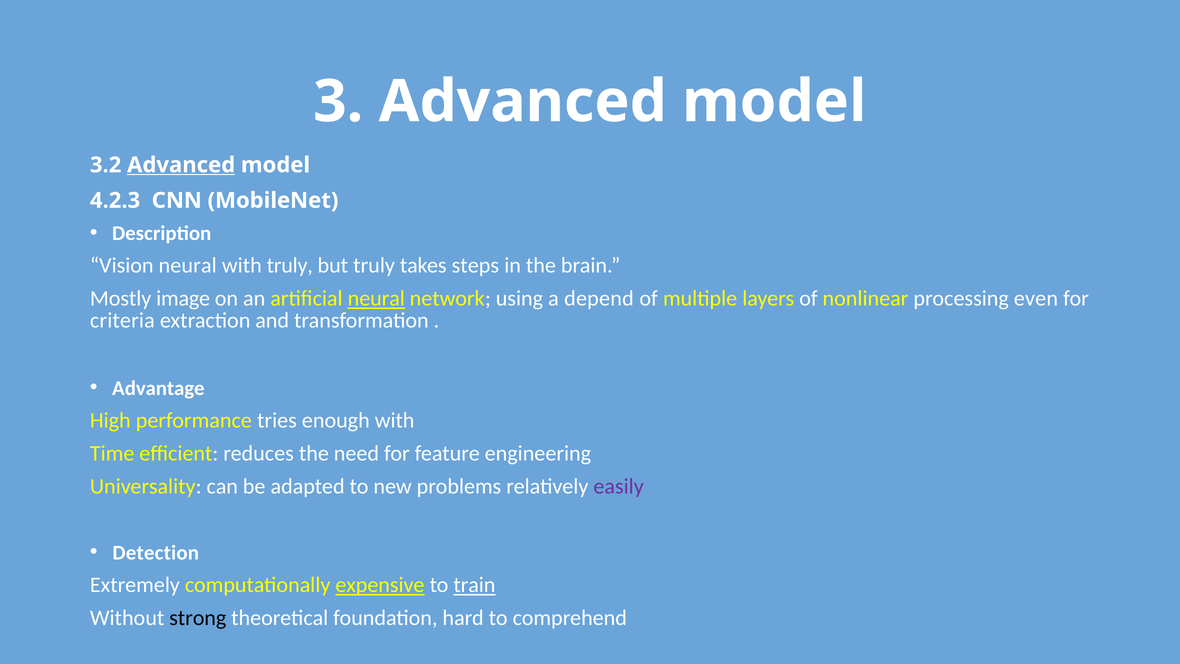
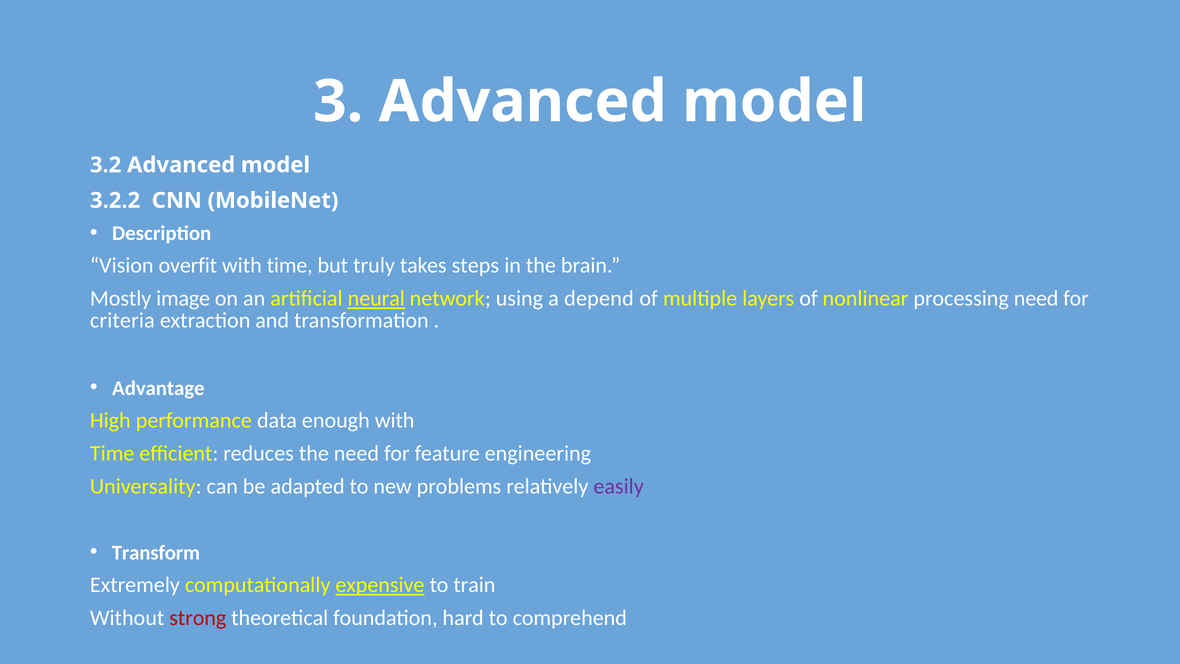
Advanced at (181, 165) underline: present -> none
4.2.3: 4.2.3 -> 3.2.2
Vision neural: neural -> overfit
truly at (290, 266): truly -> time
processing even: even -> need
tries: tries -> data
Detection: Detection -> Transform
train underline: present -> none
strong colour: black -> red
